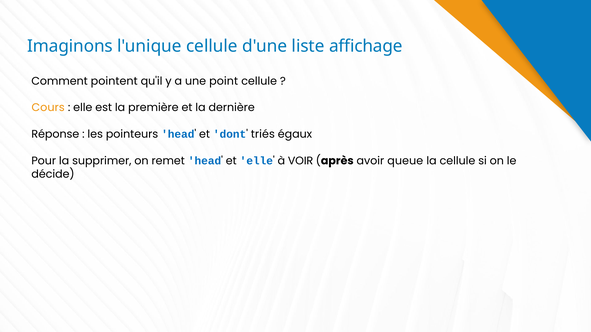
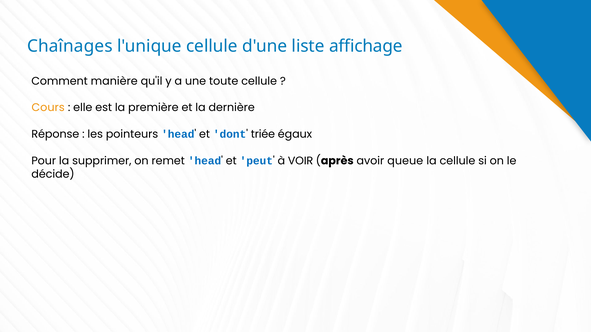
Imaginons: Imaginons -> Chaînages
pointent: pointent -> manière
point: point -> toute
triés: triés -> triée
et elle: elle -> peut
